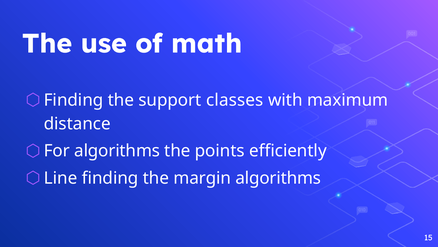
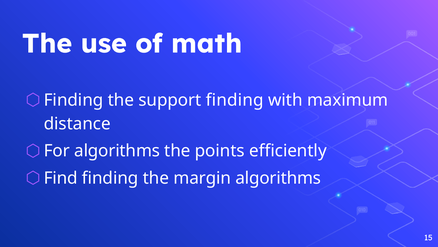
support classes: classes -> finding
Line: Line -> Find
